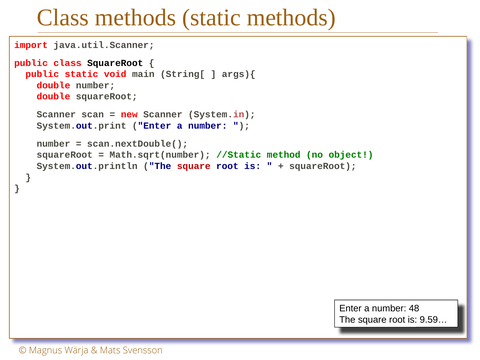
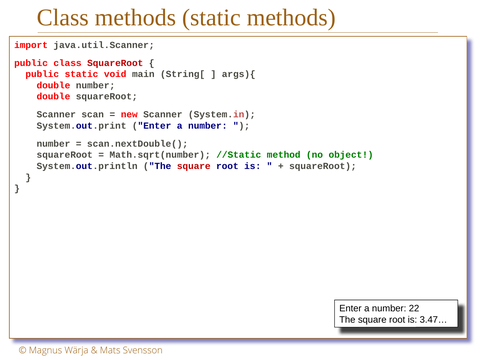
SquareRoot at (115, 63) colour: black -> red
48: 48 -> 22
9.59…: 9.59… -> 3.47…
